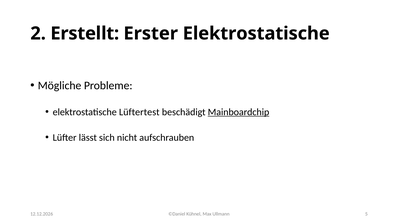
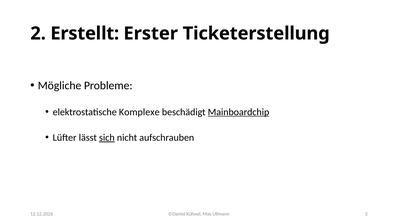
Erster Elektrostatische: Elektrostatische -> Ticketerstellung
Lüftertest: Lüftertest -> Komplexe
sich underline: none -> present
